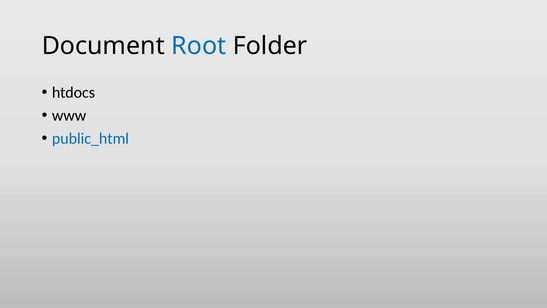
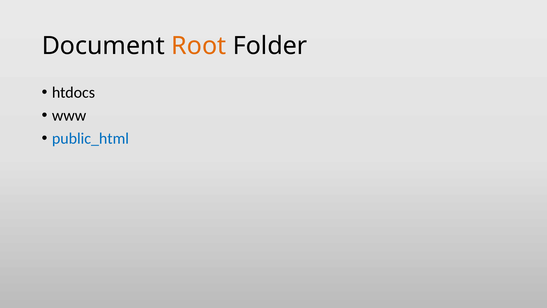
Root colour: blue -> orange
